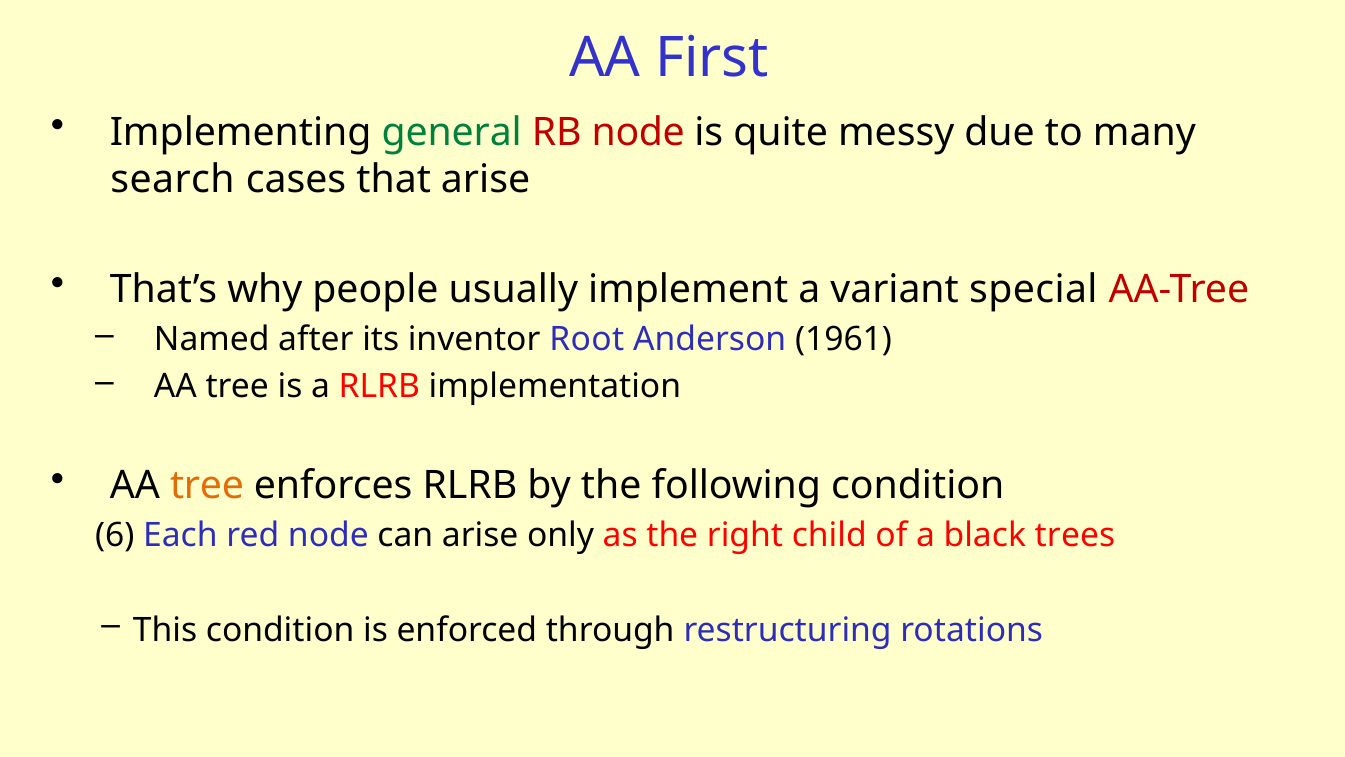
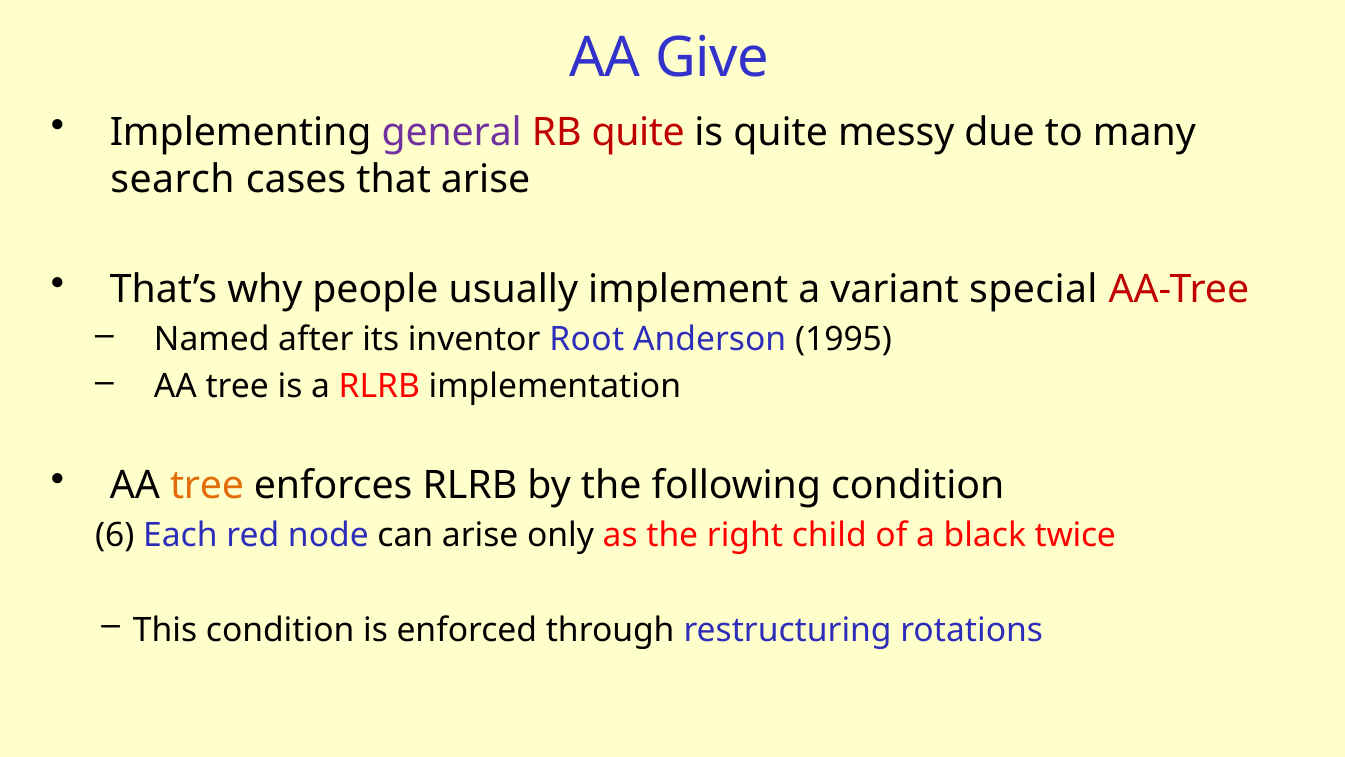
First: First -> Give
general colour: green -> purple
RB node: node -> quite
1961: 1961 -> 1995
trees: trees -> twice
